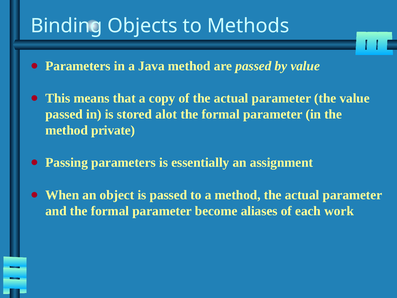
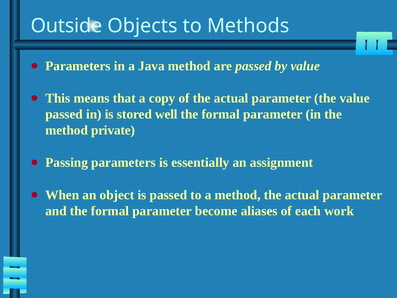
Binding: Binding -> Outside
alot: alot -> well
